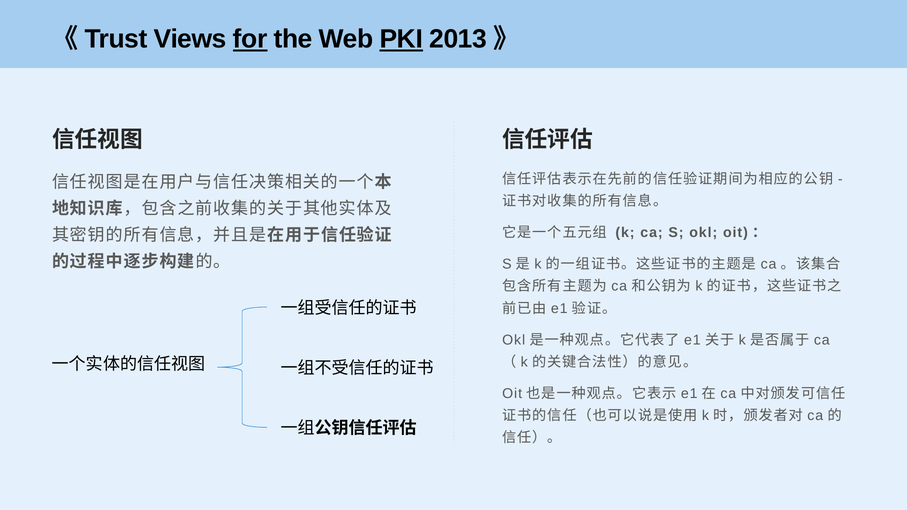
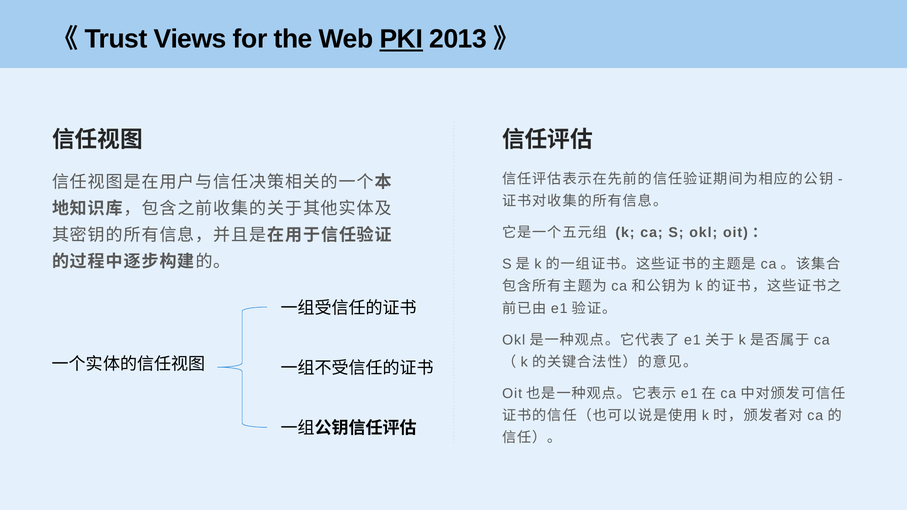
for underline: present -> none
